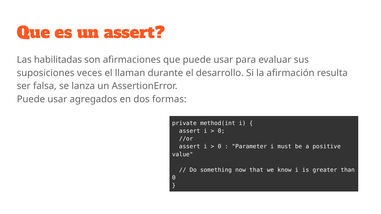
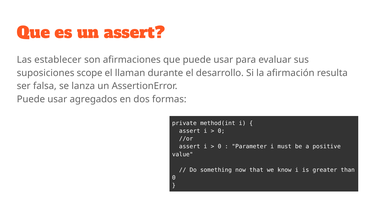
habilitadas: habilitadas -> establecer
veces: veces -> scope
